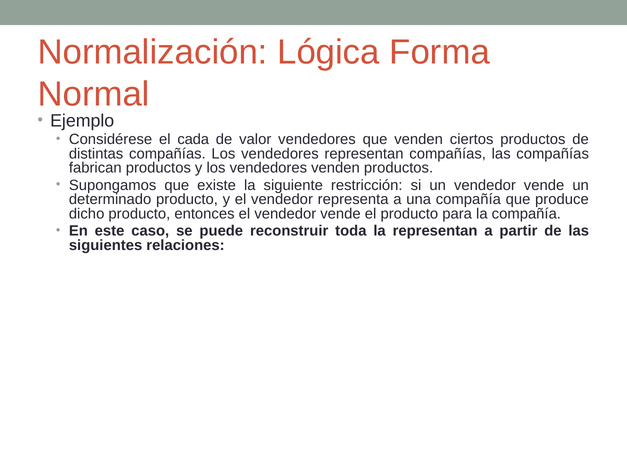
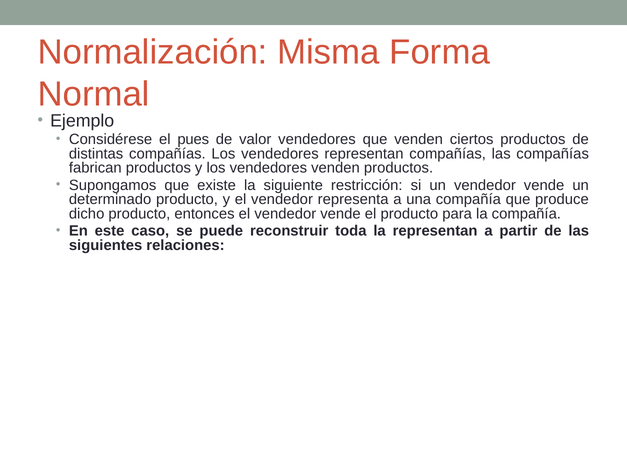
Lógica: Lógica -> Misma
cada: cada -> pues
